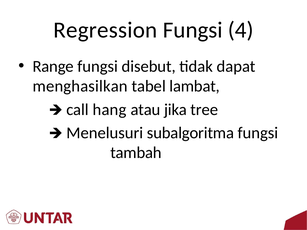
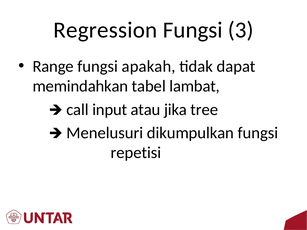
4: 4 -> 3
disebut: disebut -> apakah
menghasilkan: menghasilkan -> memindahkan
hang: hang -> input
subalgoritma: subalgoritma -> dikumpulkan
tambah: tambah -> repetisi
